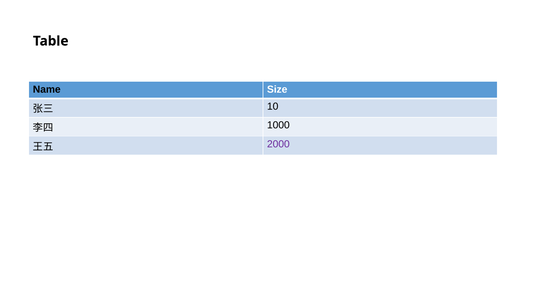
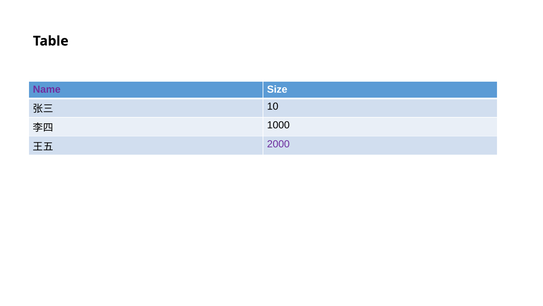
Name colour: black -> purple
